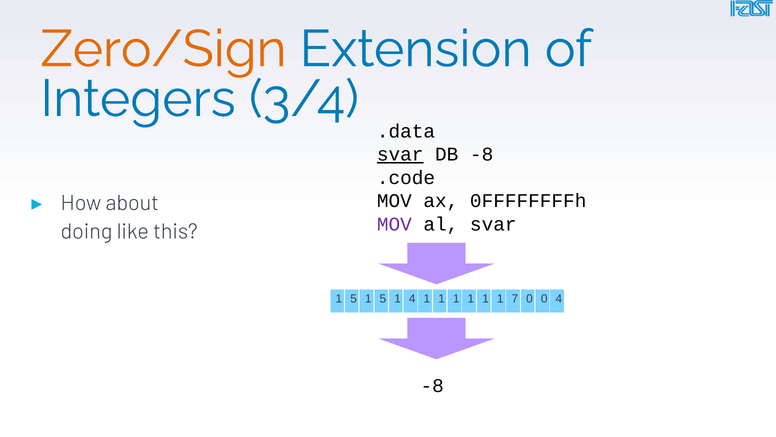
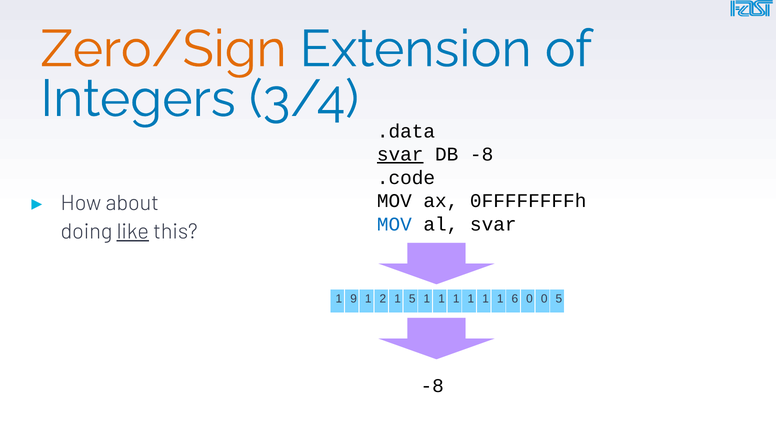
MOV at (394, 224) colour: purple -> blue
like underline: none -> present
5 at (354, 299): 5 -> 9
5 at (383, 299): 5 -> 2
1 4: 4 -> 5
7: 7 -> 6
0 4: 4 -> 5
